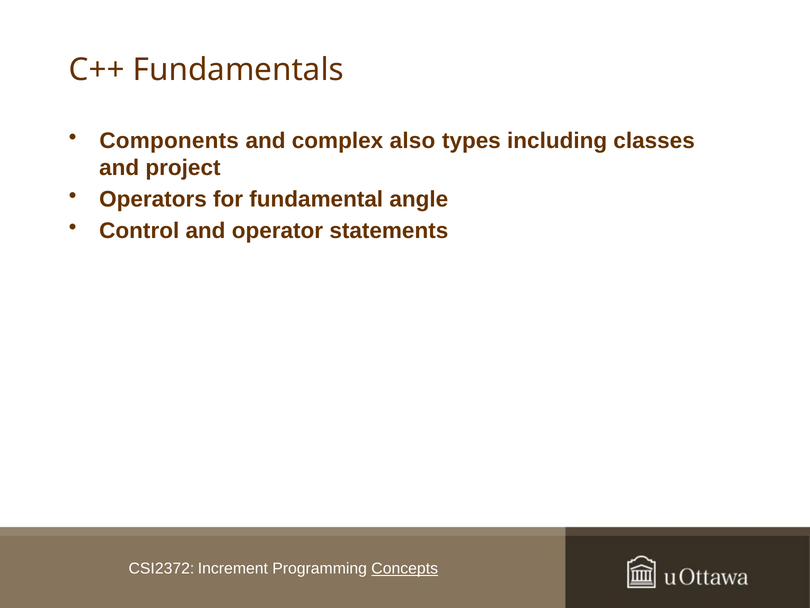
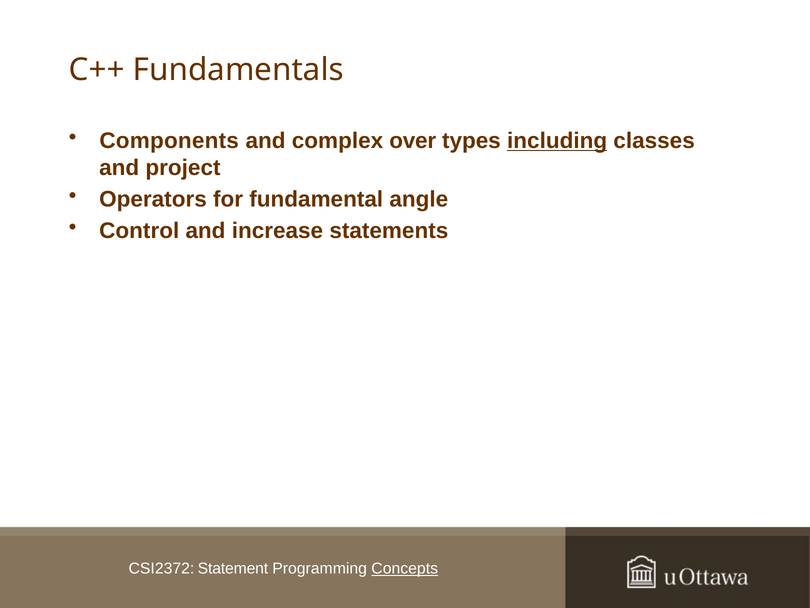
also: also -> over
including underline: none -> present
operator: operator -> increase
Increment: Increment -> Statement
